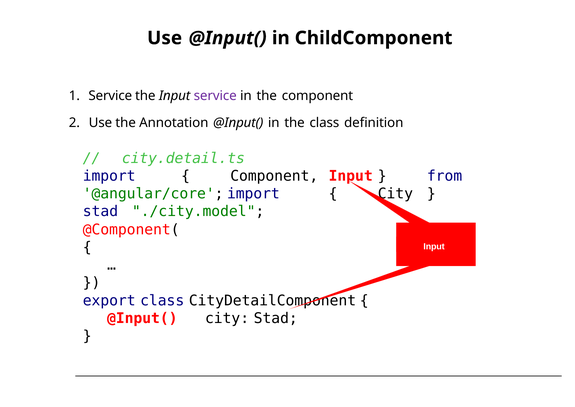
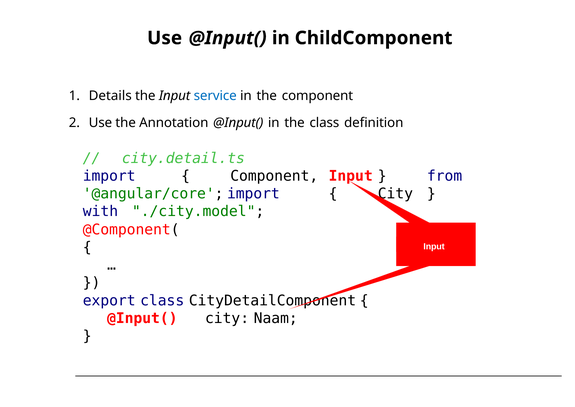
Service at (110, 96): Service -> Details
service at (215, 96) colour: purple -> blue
stad at (100, 211): stad -> with
city Stad: Stad -> Naam
